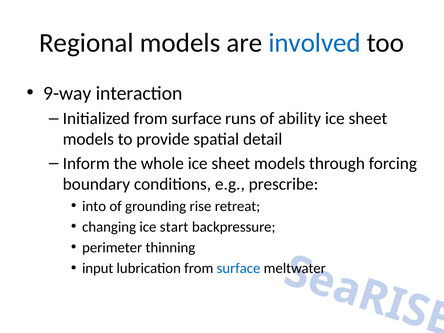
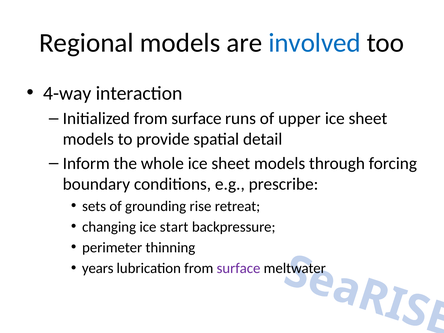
9-way: 9-way -> 4-way
ability: ability -> upper
into: into -> sets
input: input -> years
surface at (239, 268) colour: blue -> purple
